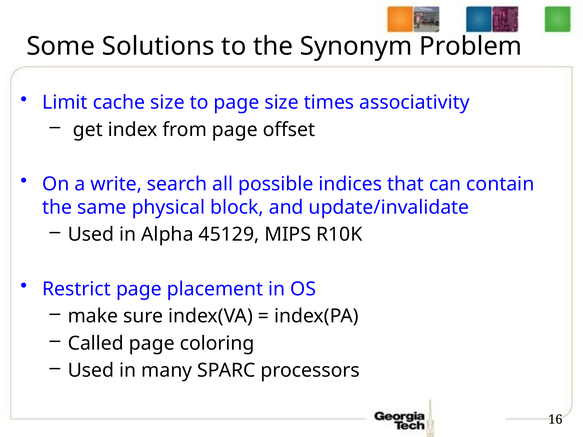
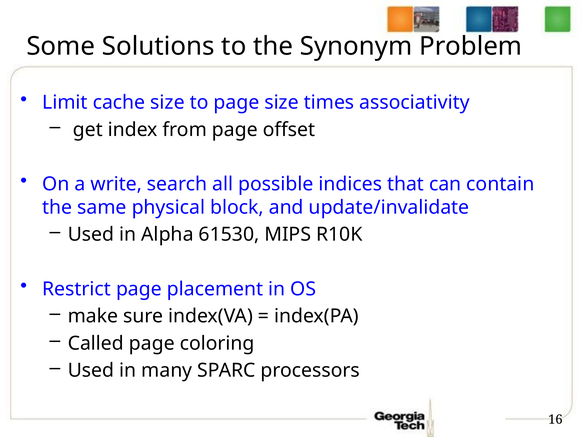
45129: 45129 -> 61530
